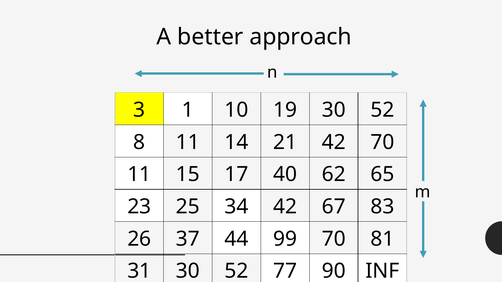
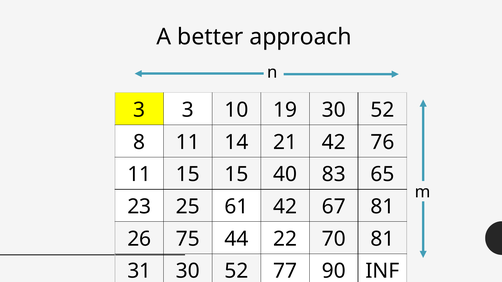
3 1: 1 -> 3
42 70: 70 -> 76
15 17: 17 -> 15
62: 62 -> 83
34: 34 -> 61
67 83: 83 -> 81
37: 37 -> 75
99: 99 -> 22
